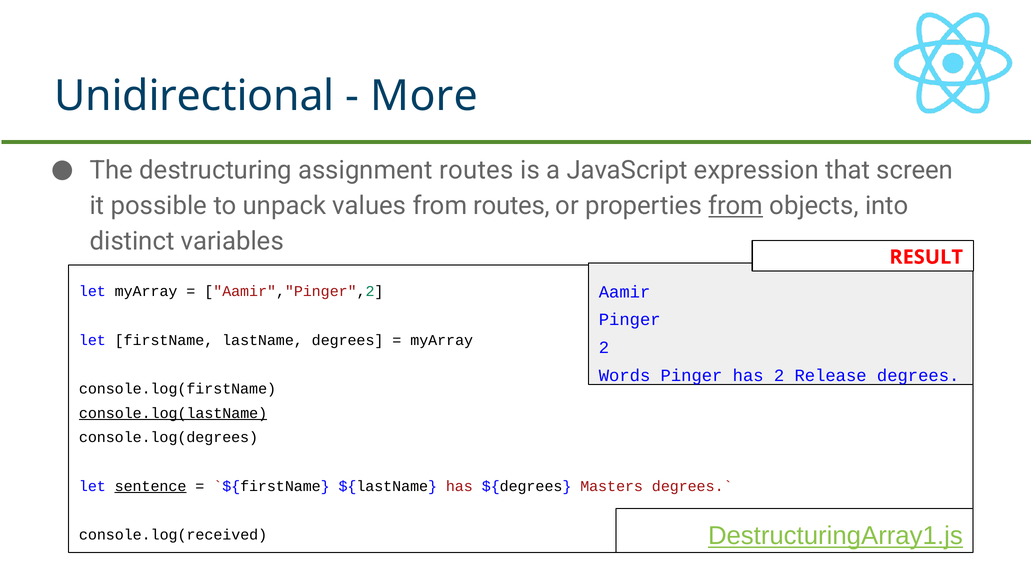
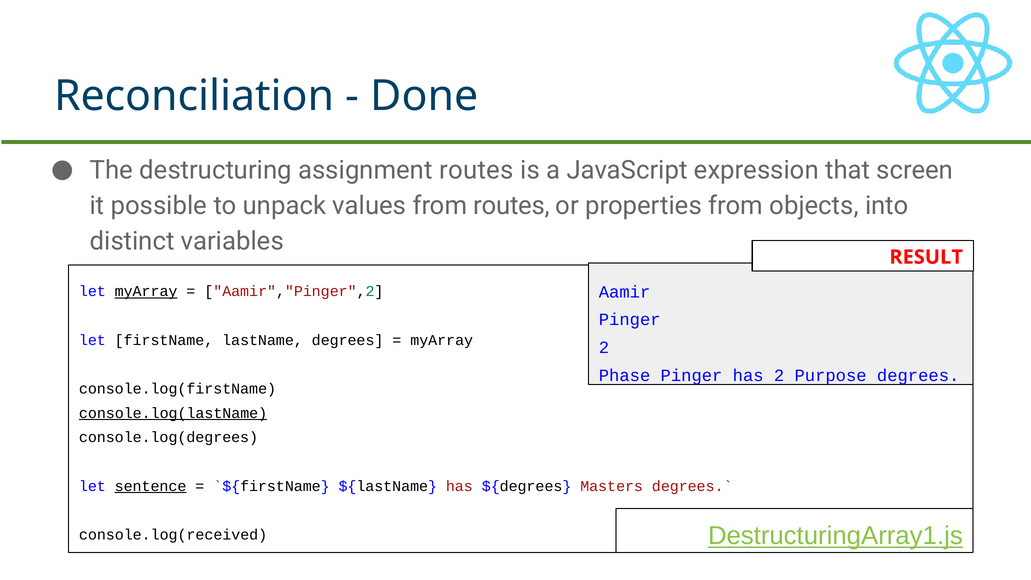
Unidirectional: Unidirectional -> Reconciliation
More: More -> Done
from at (736, 206) underline: present -> none
myArray at (146, 292) underline: none -> present
Words: Words -> Phase
Release: Release -> Purpose
